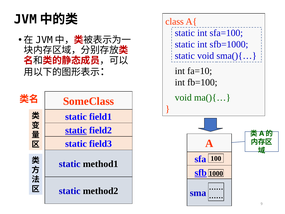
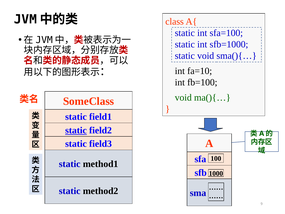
sfb underline: present -> none
